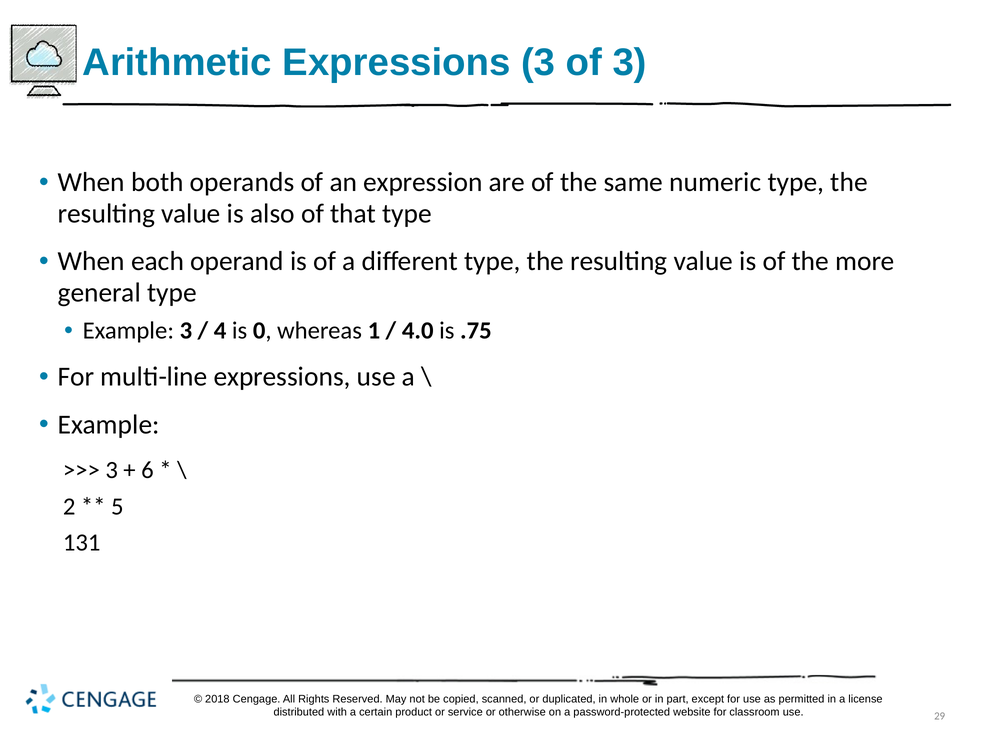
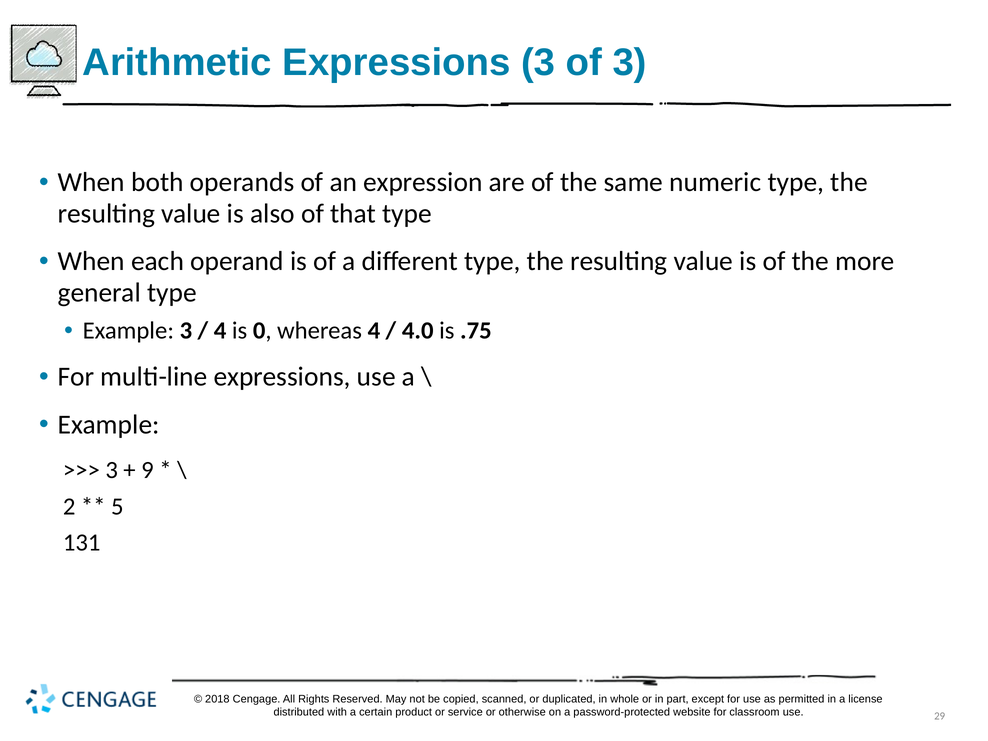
whereas 1: 1 -> 4
6: 6 -> 9
